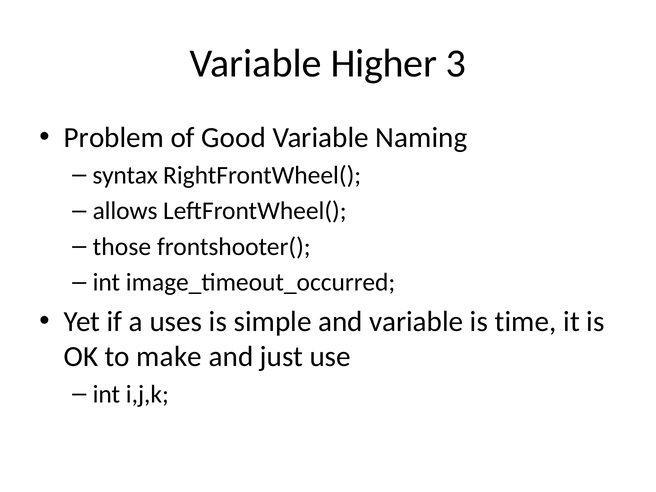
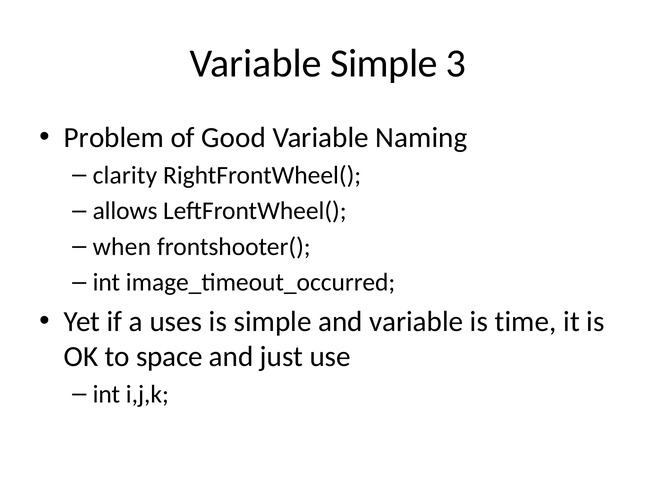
Variable Higher: Higher -> Simple
syntax: syntax -> clarity
those: those -> when
make: make -> space
